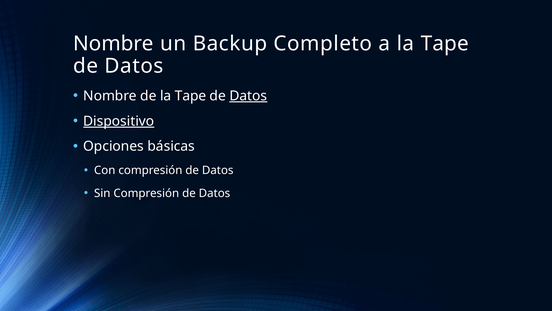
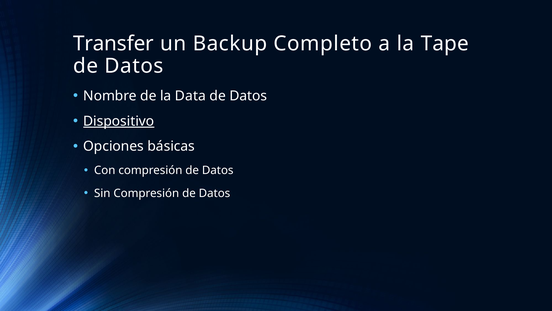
Nombre at (113, 44): Nombre -> Transfer
de la Tape: Tape -> Data
Datos at (248, 96) underline: present -> none
